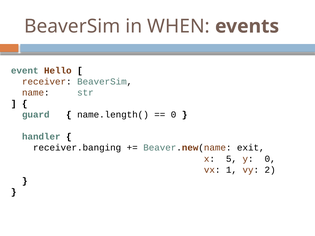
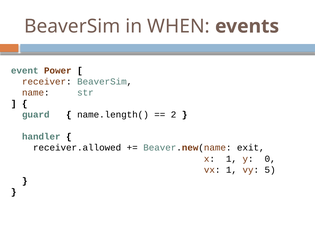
Hello: Hello -> Power
0 at (174, 115): 0 -> 2
receiver.banging: receiver.banging -> receiver.allowed
x 5: 5 -> 1
2: 2 -> 5
